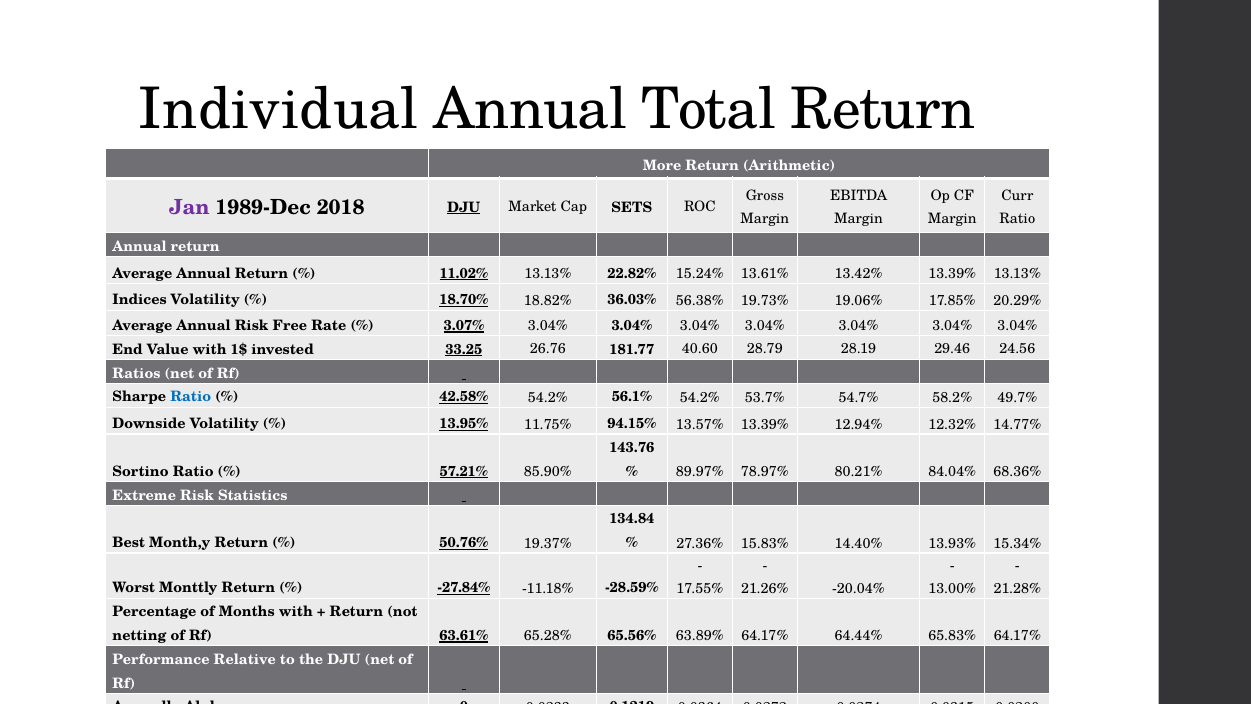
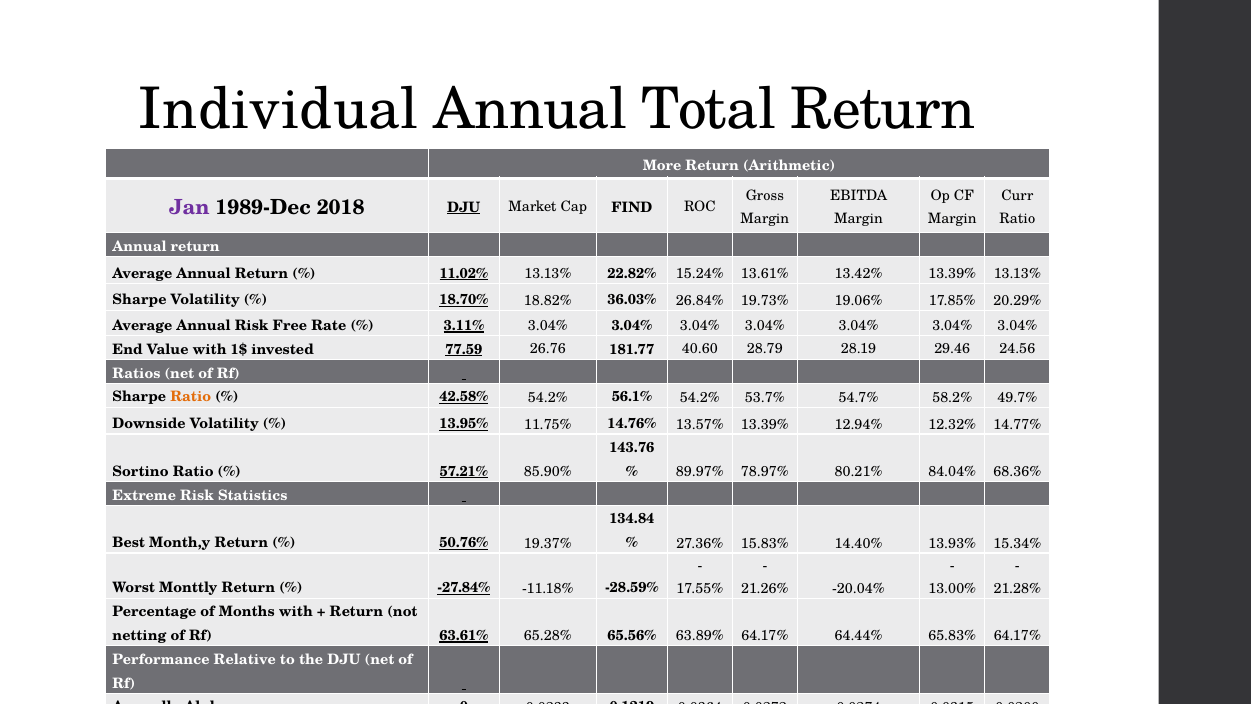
SETS: SETS -> FIND
Indices at (140, 300): Indices -> Sharpe
56.38%: 56.38% -> 26.84%
3.07%: 3.07% -> 3.11%
33.25: 33.25 -> 77.59
Ratio at (191, 397) colour: blue -> orange
94.15%: 94.15% -> 14.76%
